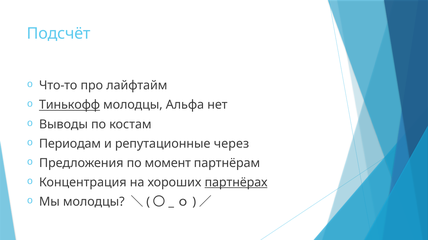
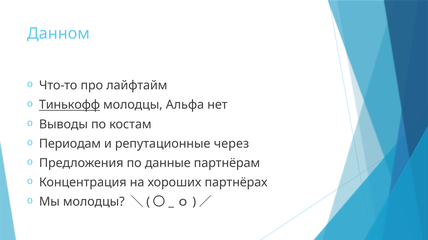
Подсчёт: Подсчёт -> Данном
момент: момент -> данные
партнёрах underline: present -> none
